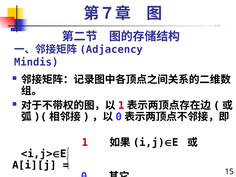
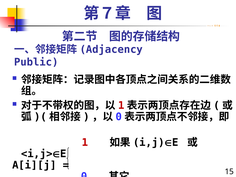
Mindis: Mindis -> Public
